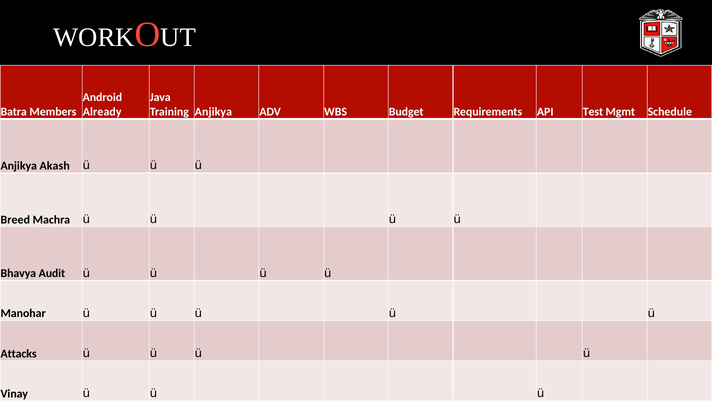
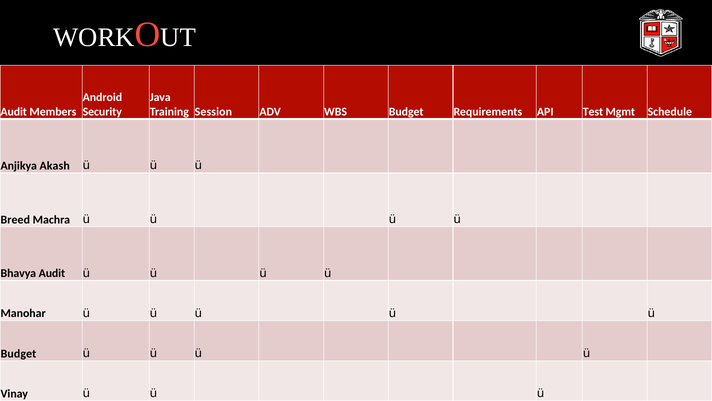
Batra at (14, 112): Batra -> Audit
Already: Already -> Security
Training Anjikya: Anjikya -> Session
Attacks at (19, 353): Attacks -> Budget
